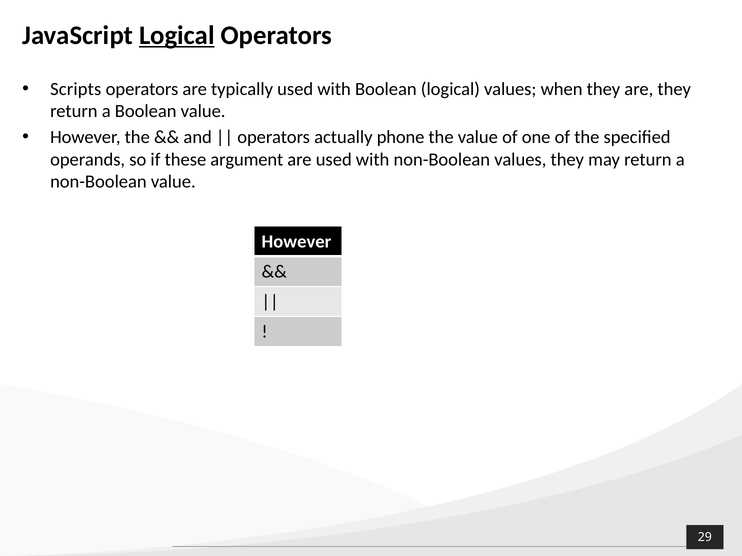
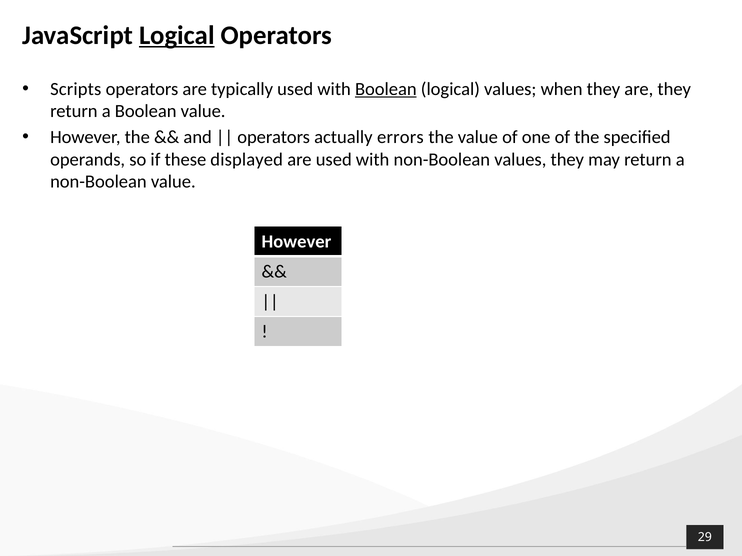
Boolean at (386, 89) underline: none -> present
phone: phone -> errors
argument: argument -> displayed
